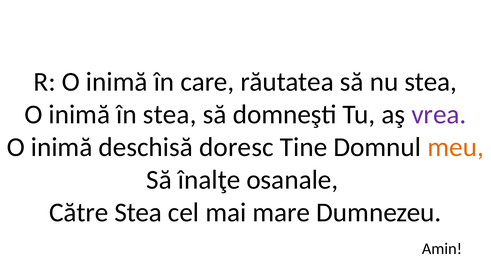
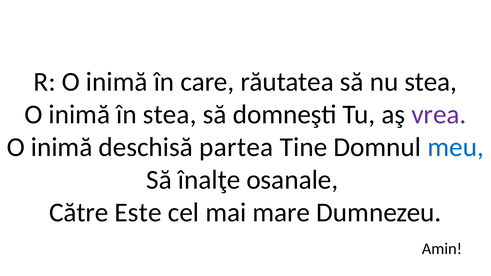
doresc: doresc -> partea
meu colour: orange -> blue
Către Stea: Stea -> Este
